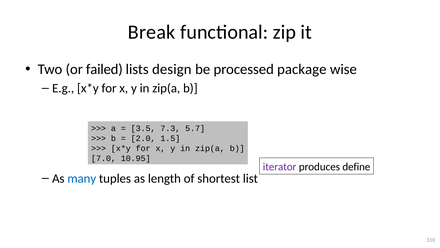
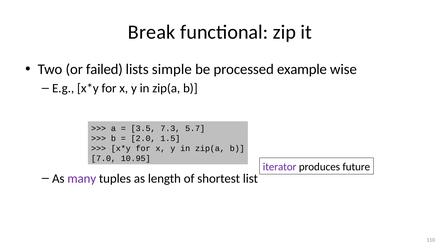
design: design -> simple
package: package -> example
define: define -> future
many colour: blue -> purple
